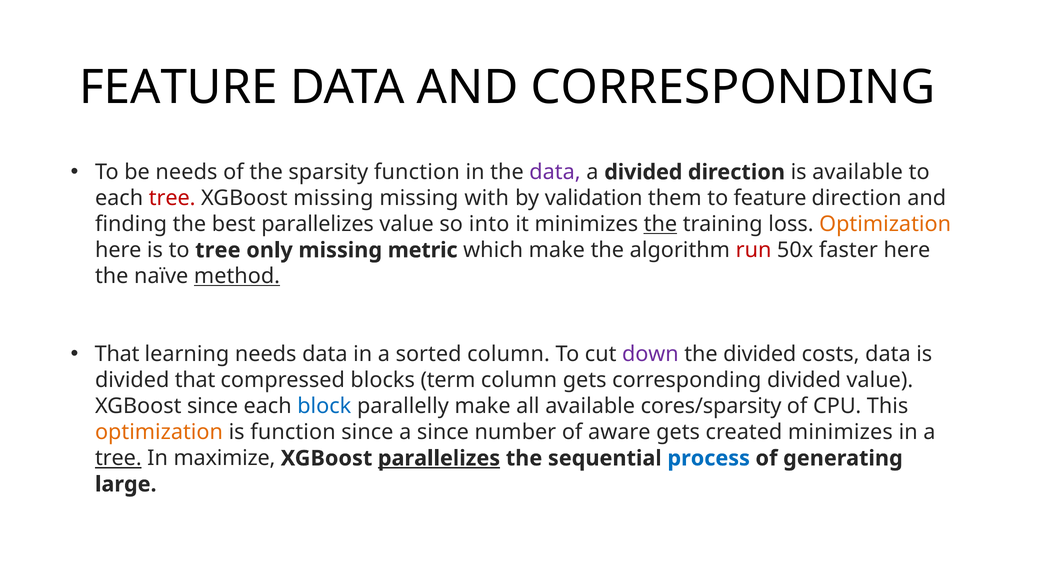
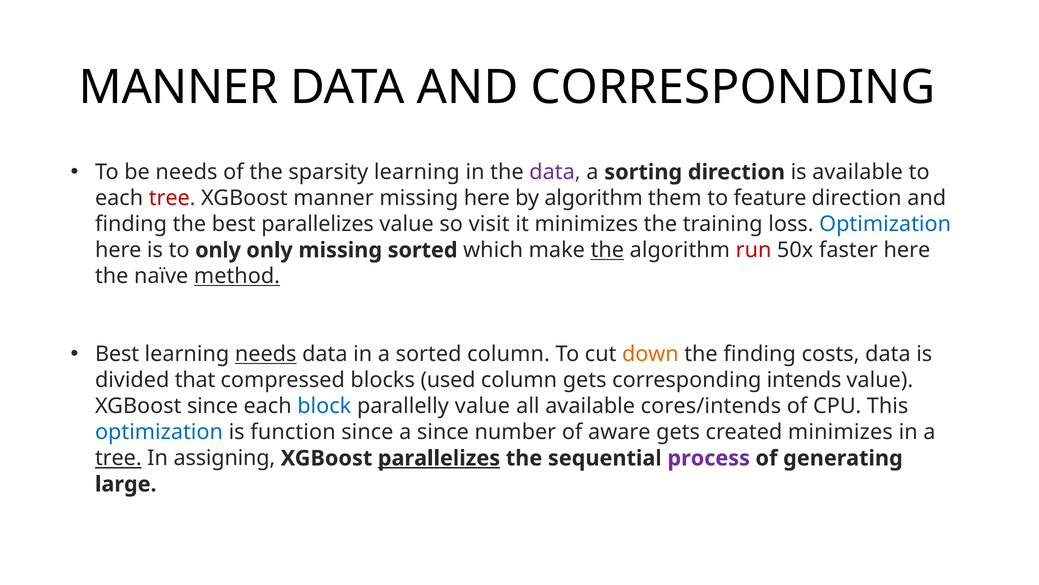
FEATURE at (178, 87): FEATURE -> MANNER
sparsity function: function -> learning
a divided: divided -> sorting
XGBoost missing: missing -> manner
missing with: with -> here
by validation: validation -> algorithm
into: into -> visit
the at (660, 224) underline: present -> none
Optimization at (885, 224) colour: orange -> blue
to tree: tree -> only
missing metric: metric -> sorted
the at (607, 250) underline: none -> present
That at (117, 354): That -> Best
needs at (266, 354) underline: none -> present
down colour: purple -> orange
the divided: divided -> finding
term: term -> used
corresponding divided: divided -> intends
parallelly make: make -> value
cores/sparsity: cores/sparsity -> cores/intends
optimization at (159, 432) colour: orange -> blue
maximize: maximize -> assigning
process colour: blue -> purple
